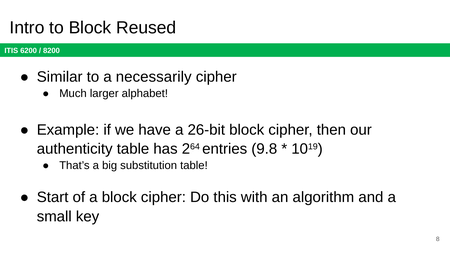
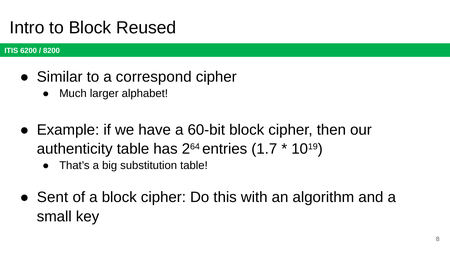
necessarily: necessarily -> correspond
26-bit: 26-bit -> 60-bit
9.8: 9.8 -> 1.7
Start: Start -> Sent
